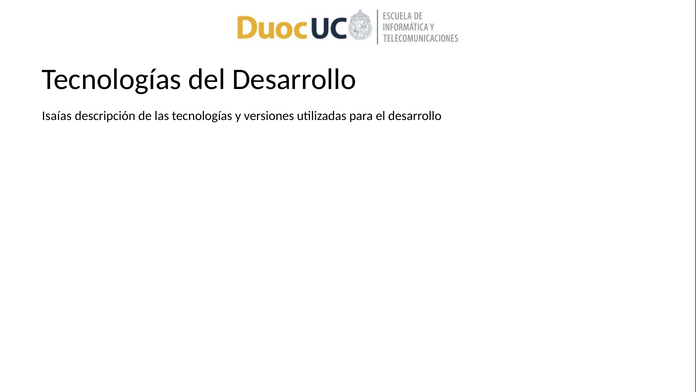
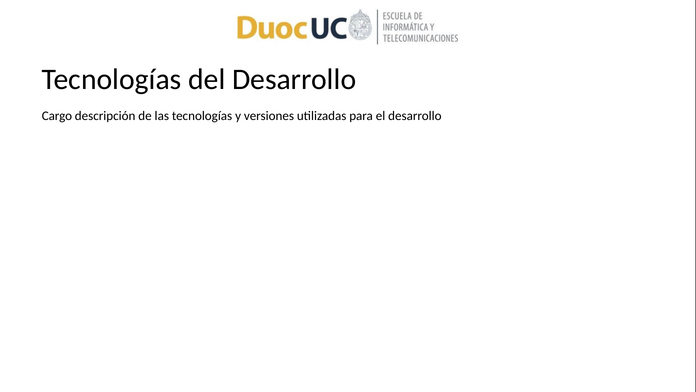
Isaías: Isaías -> Cargo
